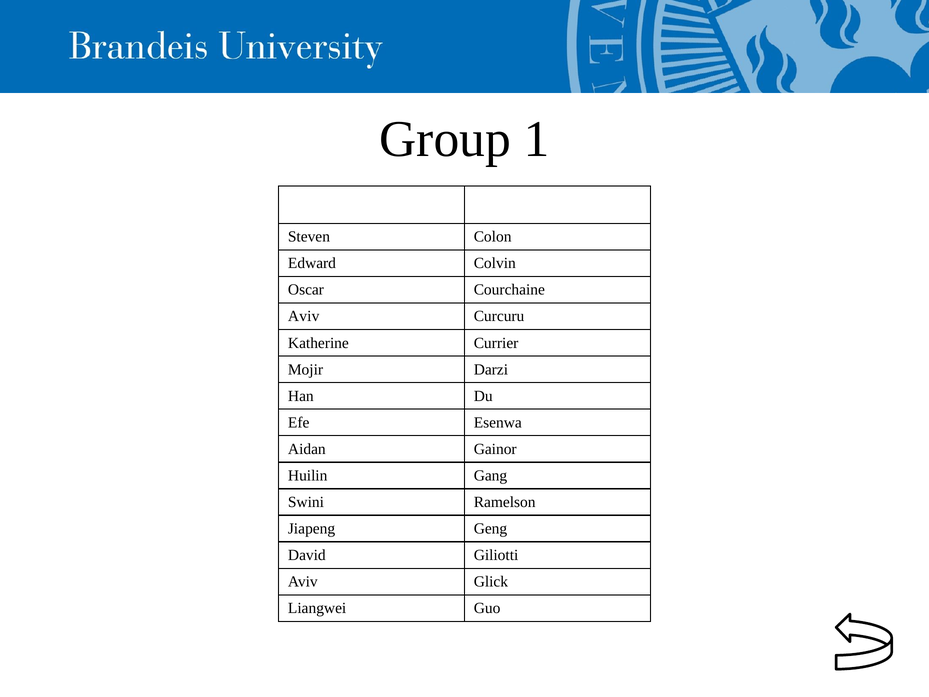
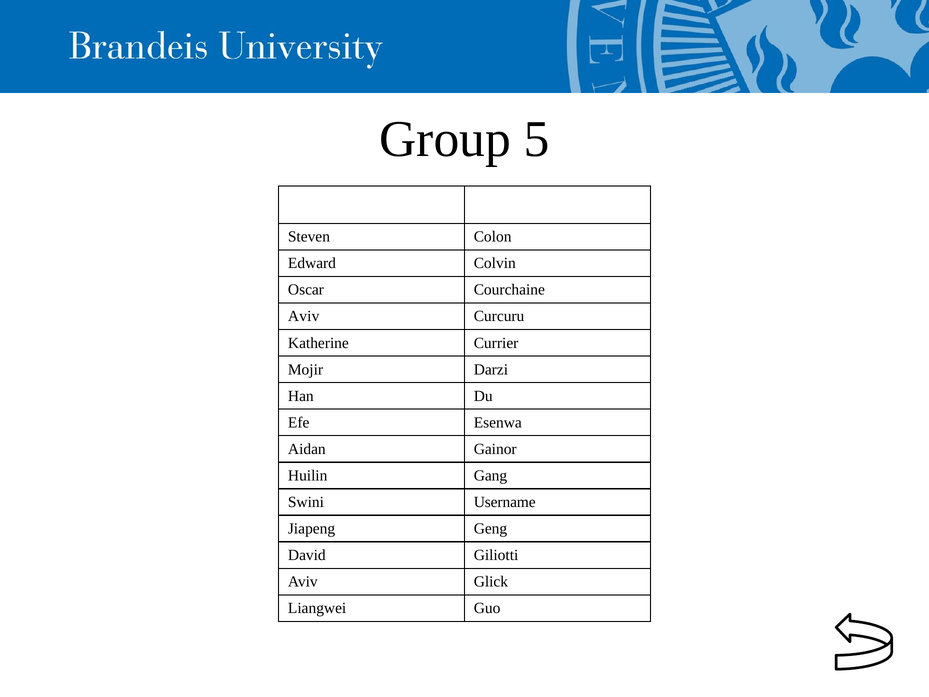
1: 1 -> 5
Ramelson: Ramelson -> Username
